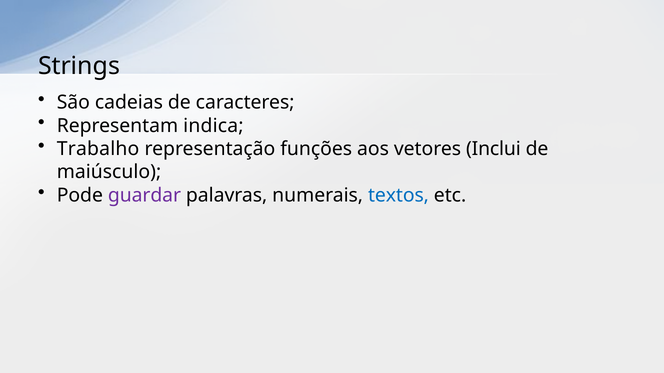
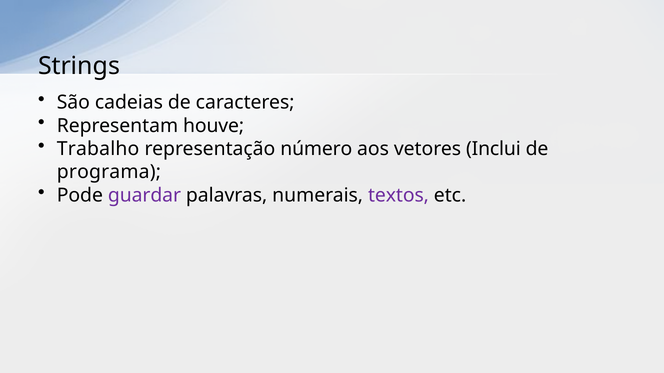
indica: indica -> houve
funções: funções -> número
maiúsculo: maiúsculo -> programa
textos colour: blue -> purple
